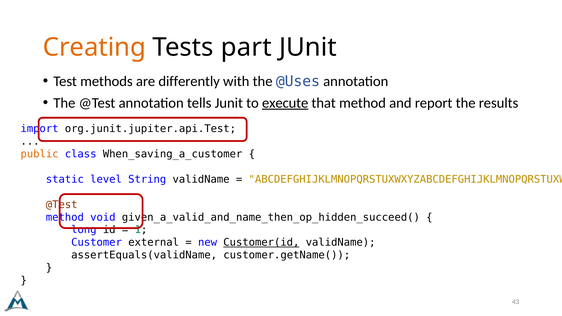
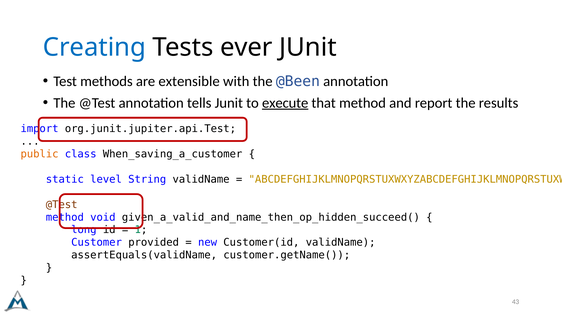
Creating colour: orange -> blue
part: part -> ever
differently: differently -> extensible
@Uses: @Uses -> @Been
external: external -> provided
Customer(id underline: present -> none
